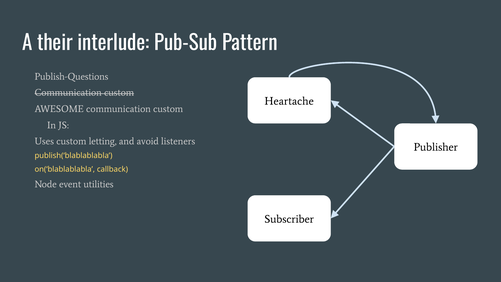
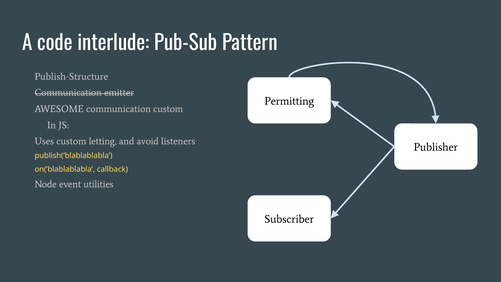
their: their -> code
Publish-Questions: Publish-Questions -> Publish-Structure
custom at (119, 93): custom -> emitter
Heartache: Heartache -> Permitting
